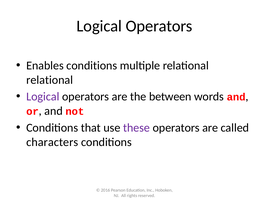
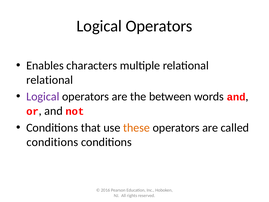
Enables conditions: conditions -> characters
these colour: purple -> orange
characters at (52, 142): characters -> conditions
